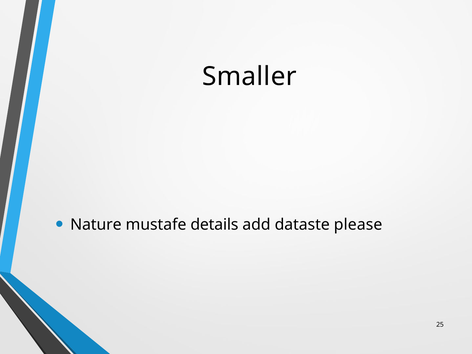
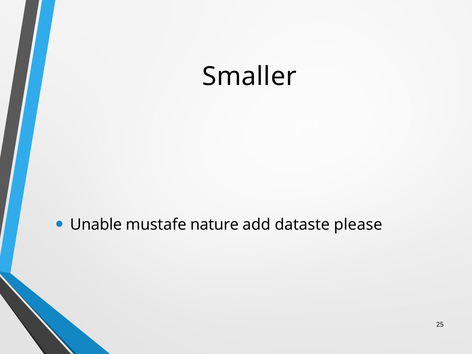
Nature: Nature -> Unable
details: details -> nature
